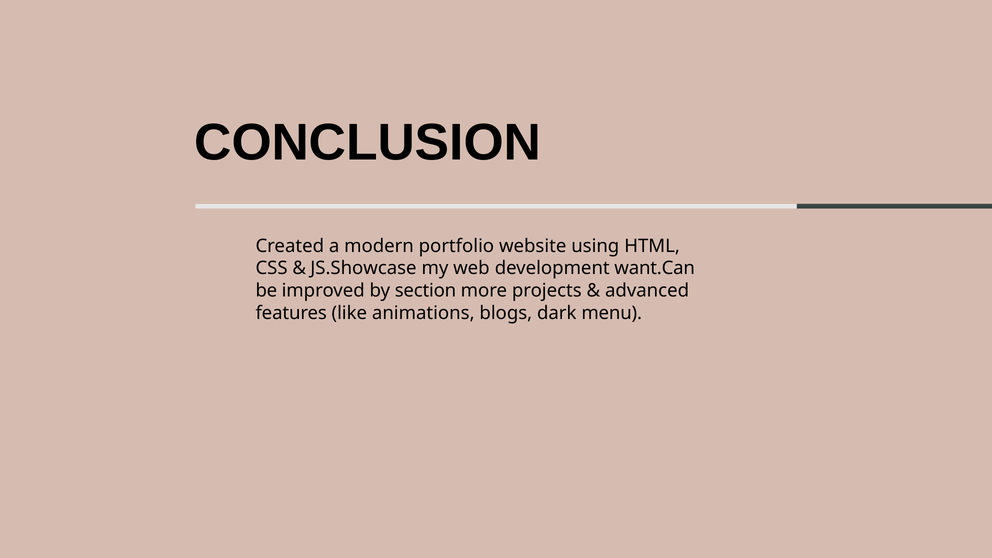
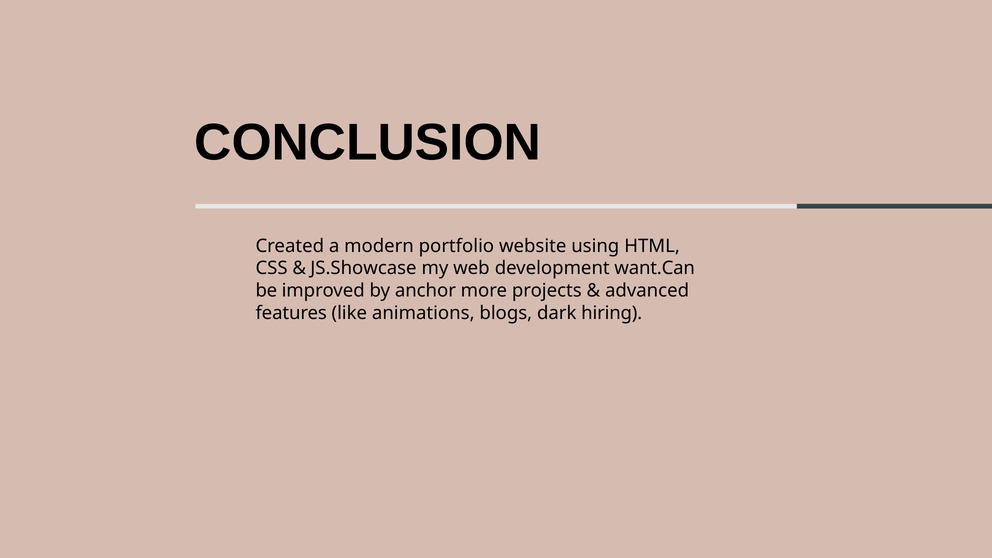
section: section -> anchor
menu: menu -> hiring
